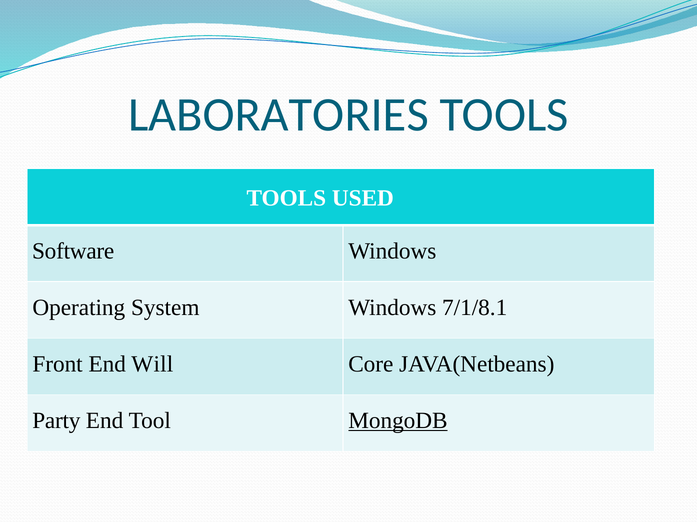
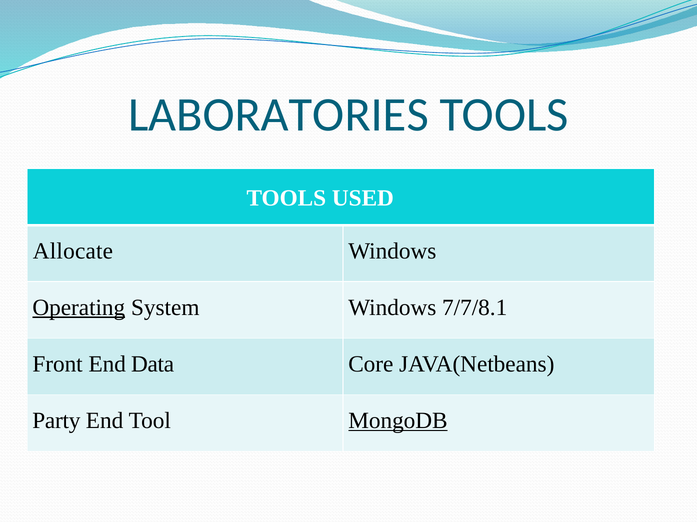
Software: Software -> Allocate
Operating underline: none -> present
7/1/8.1: 7/1/8.1 -> 7/7/8.1
Will: Will -> Data
